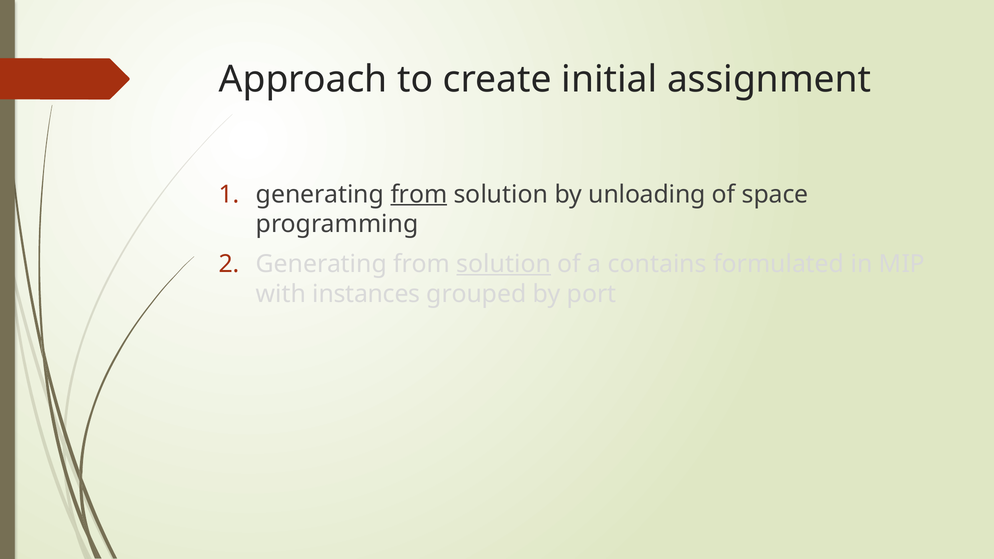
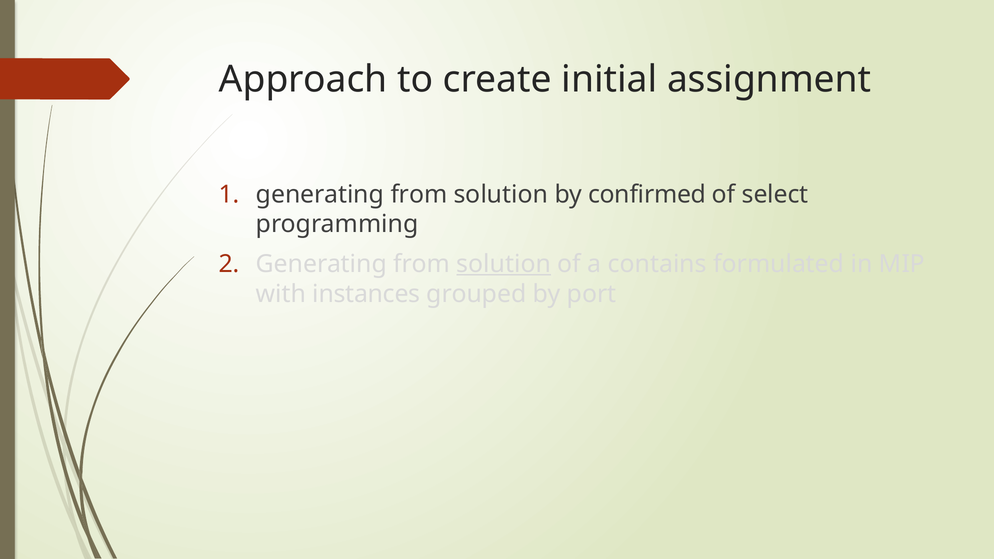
from at (419, 194) underline: present -> none
unloading: unloading -> confirmed
space: space -> select
